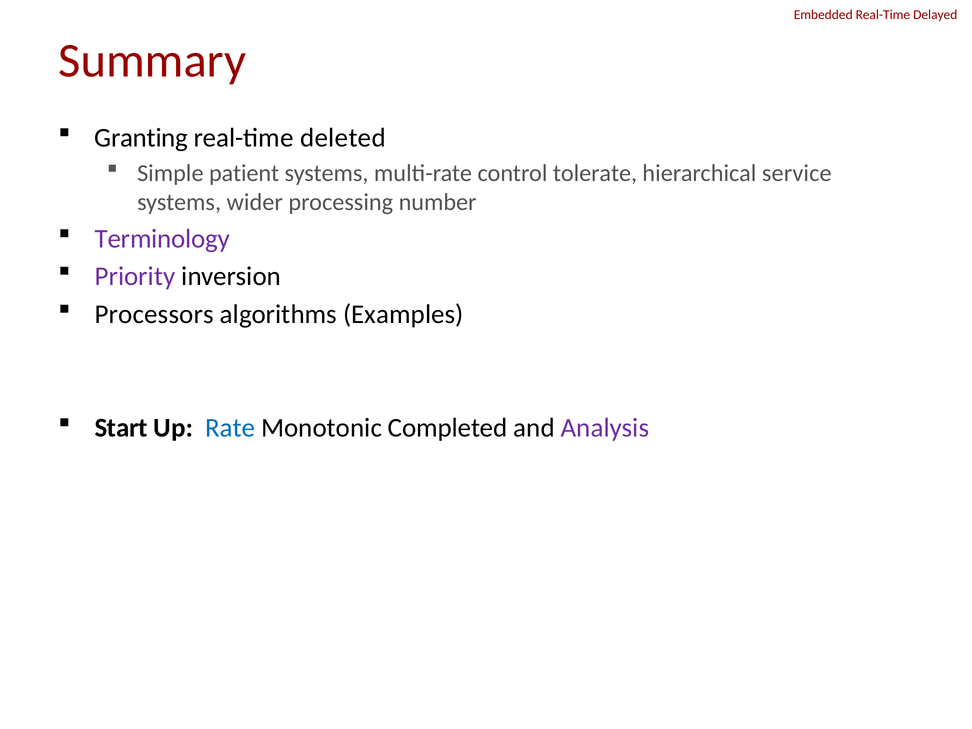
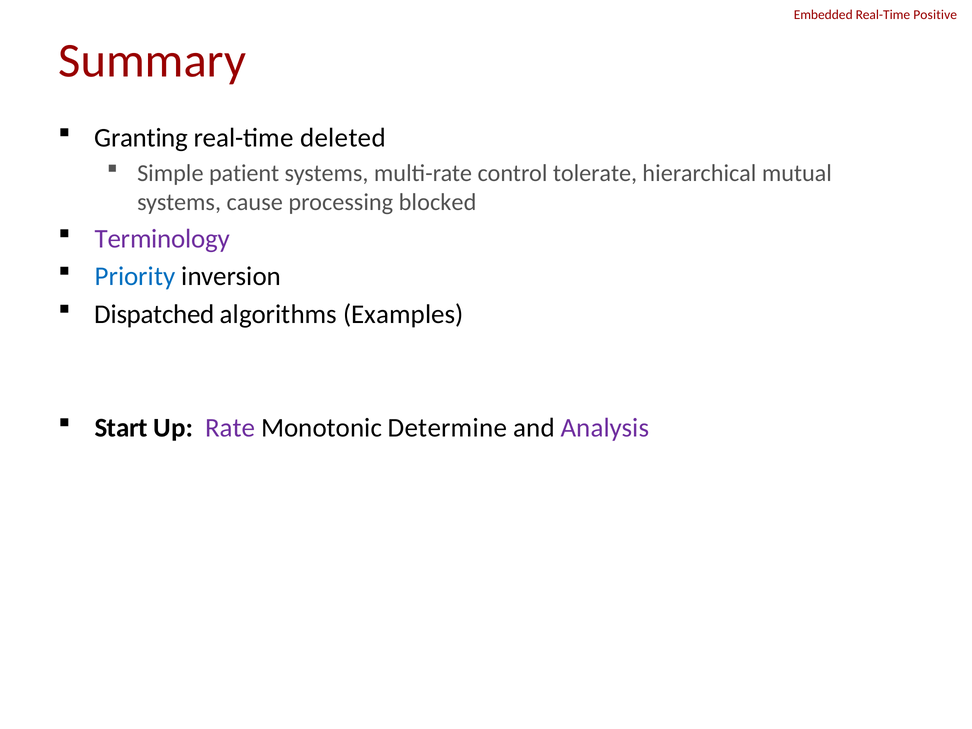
Delayed: Delayed -> Positive
service: service -> mutual
wider: wider -> cause
number: number -> blocked
Priority colour: purple -> blue
Processors: Processors -> Dispatched
Rate colour: blue -> purple
Completed: Completed -> Determine
